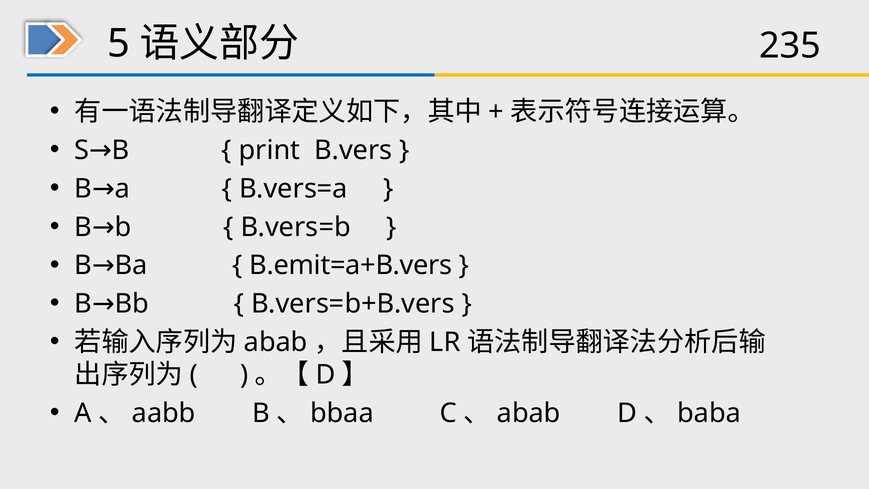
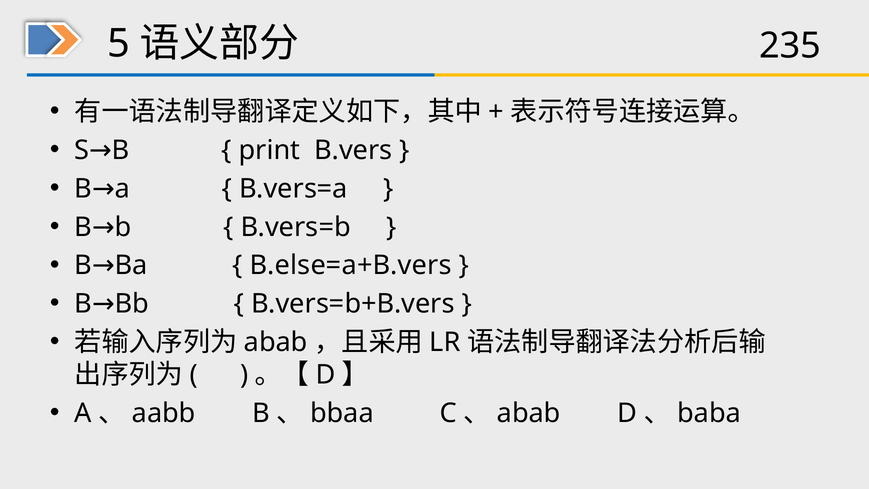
B.emit=a+B.vers: B.emit=a+B.vers -> B.else=a+B.vers
